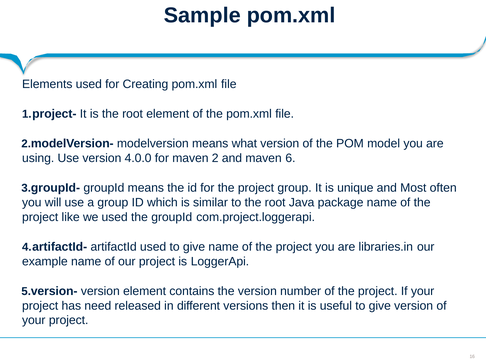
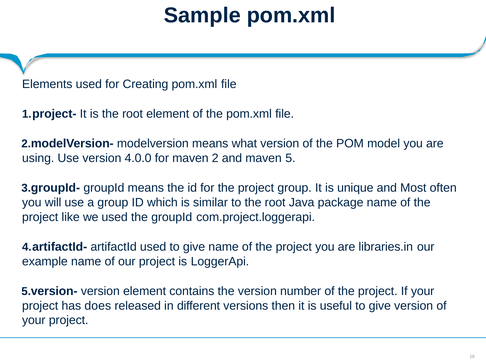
6: 6 -> 5
need: need -> does
